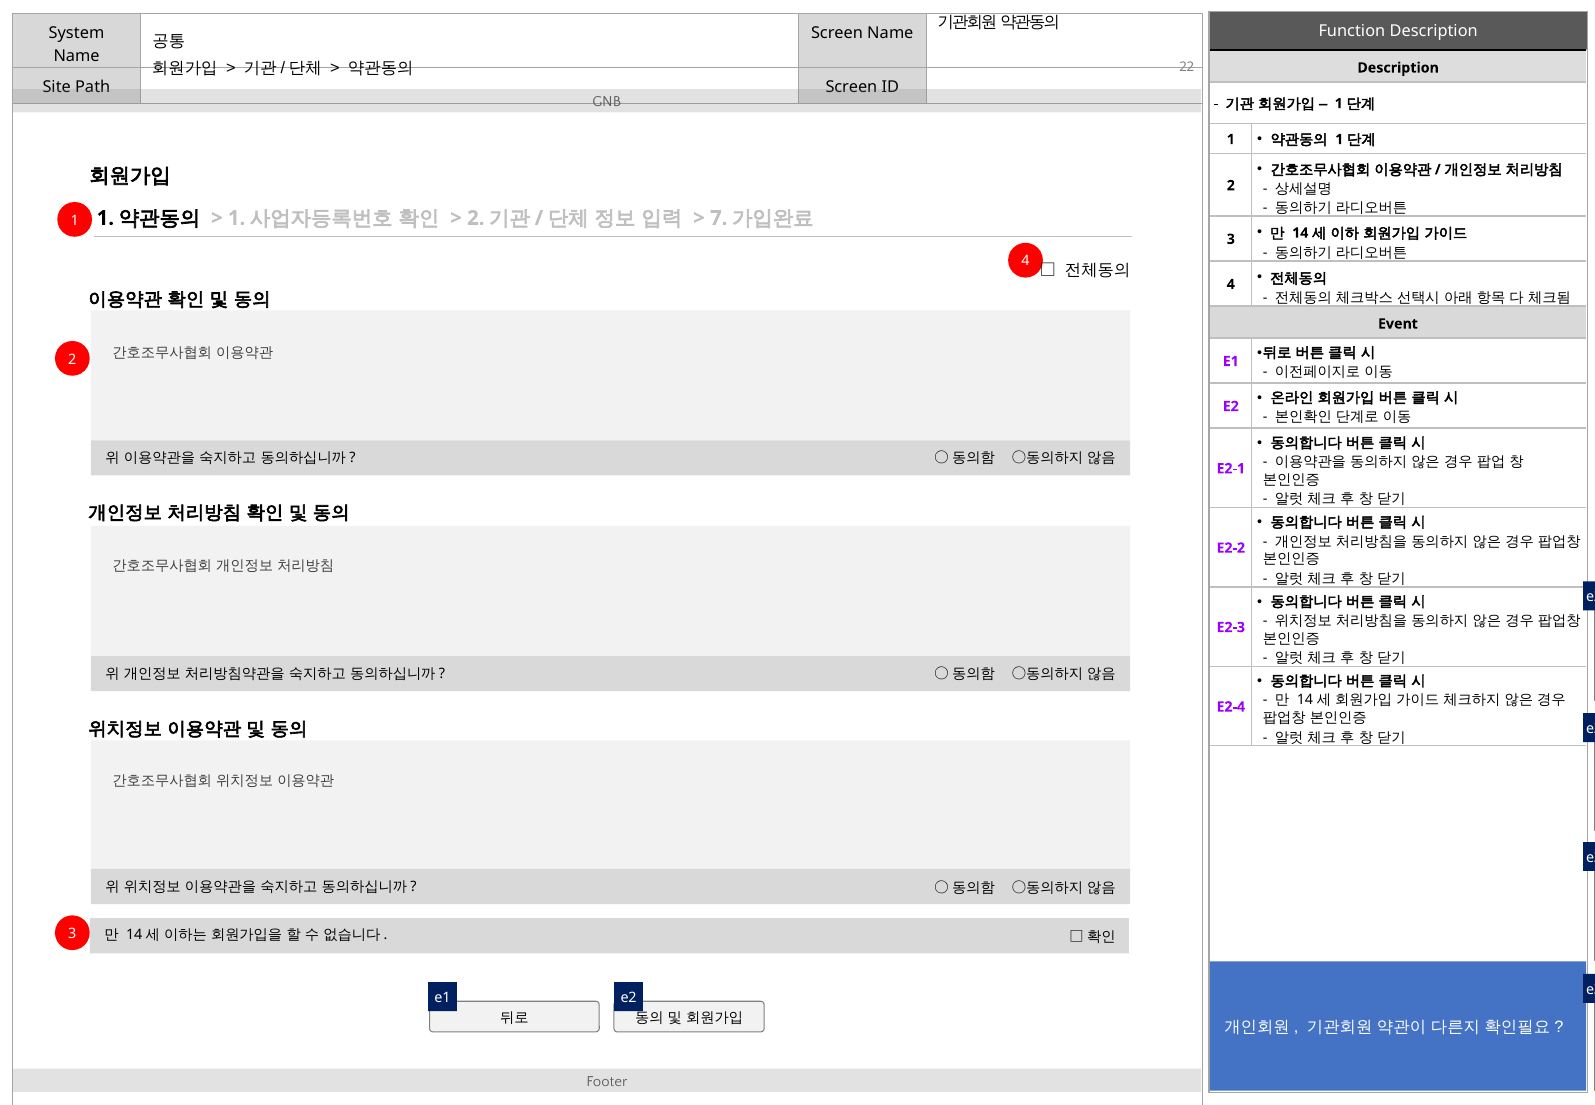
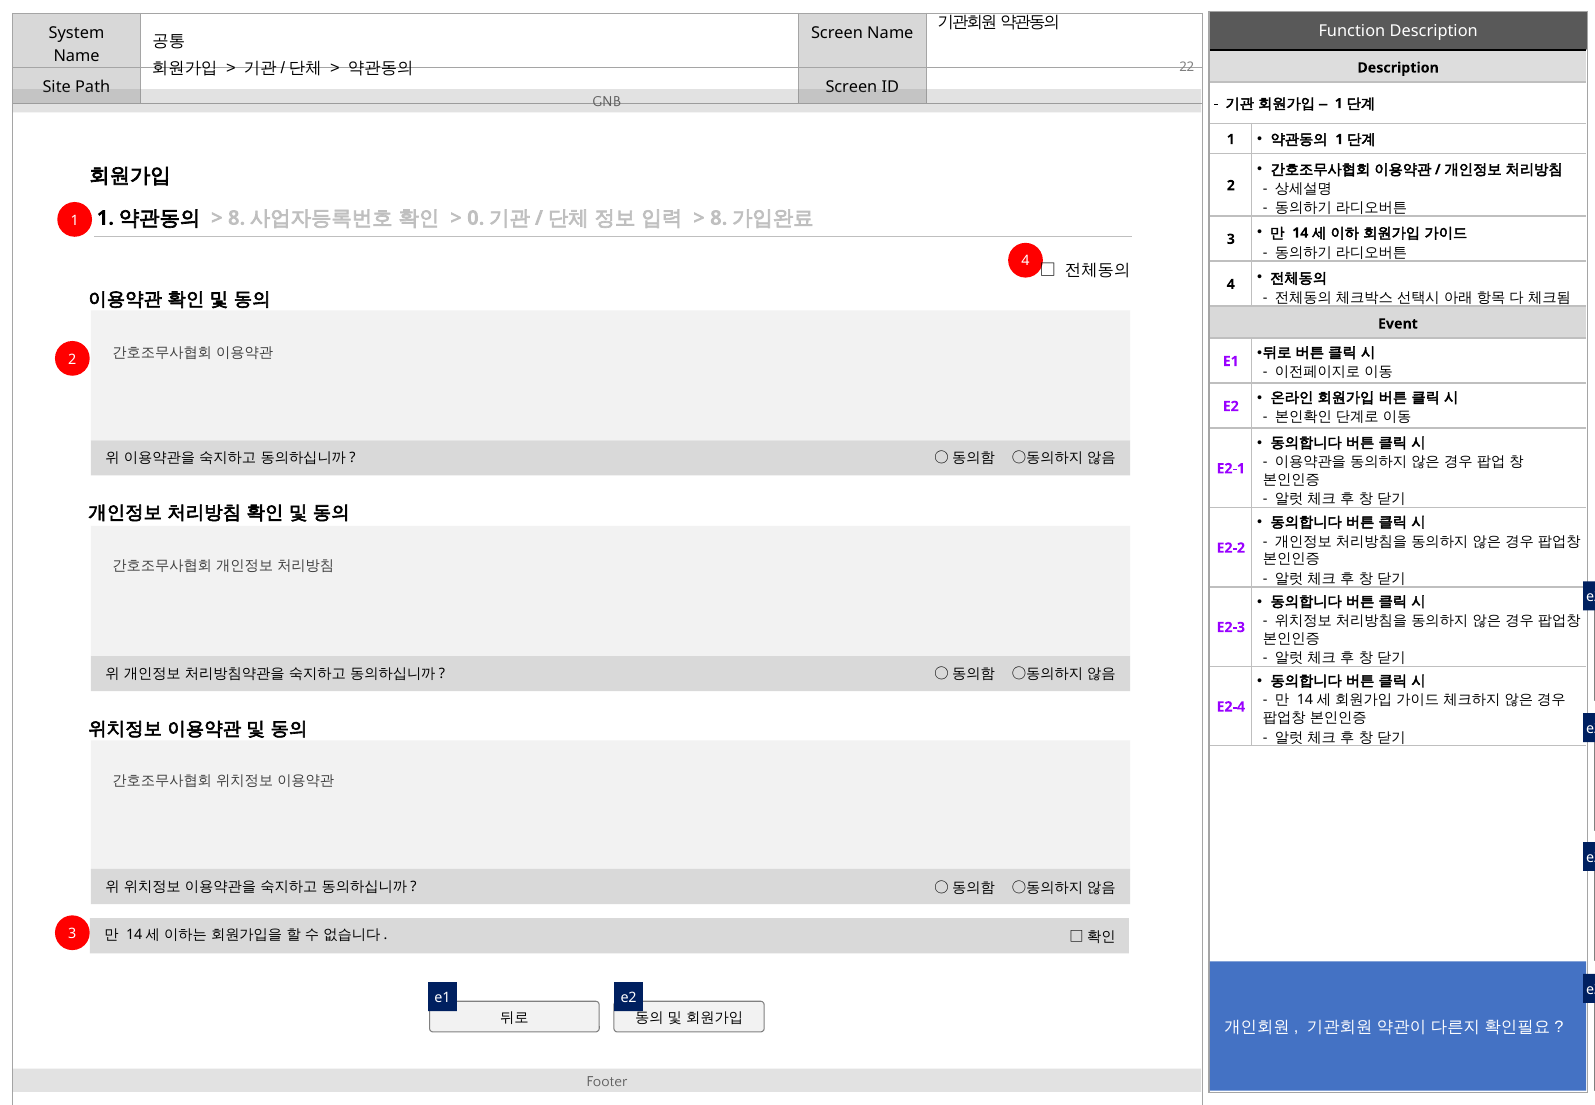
1 at (237, 218): 1 -> 8
2 at (476, 218): 2 -> 0
7 at (719, 218): 7 -> 8
